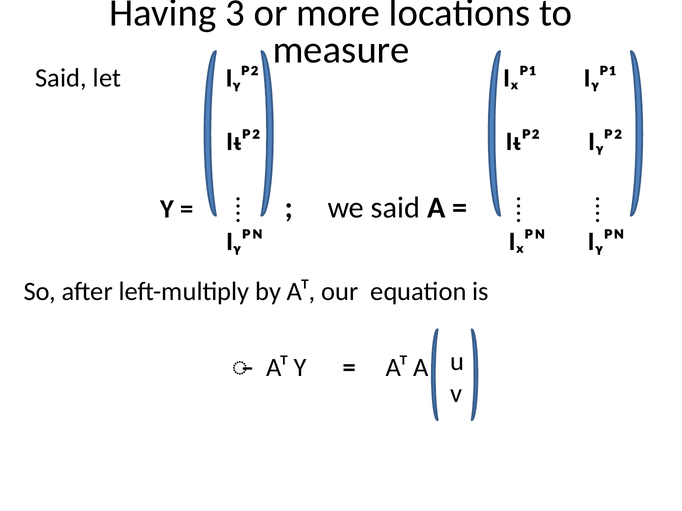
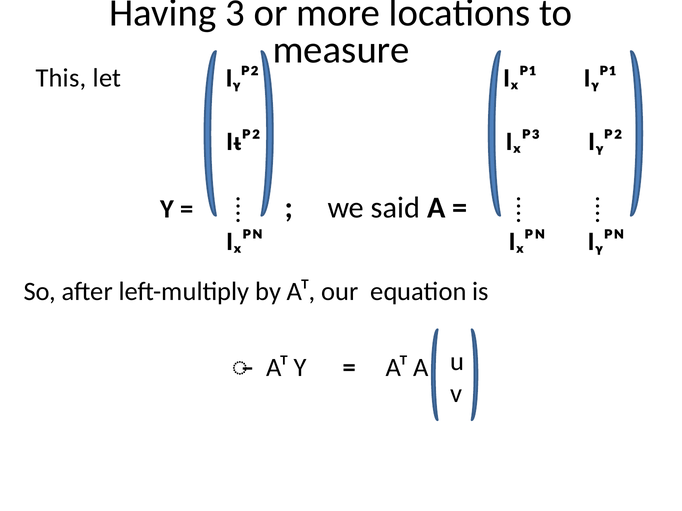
Said at (61, 78): Said -> This
Iᵼᴾ² Iᵼᴾ²: Iᵼᴾ² -> Iₓᴾ³
Iᵧᴾᴺ at (245, 242): Iᵧᴾᴺ -> Iₓᴾᴺ
